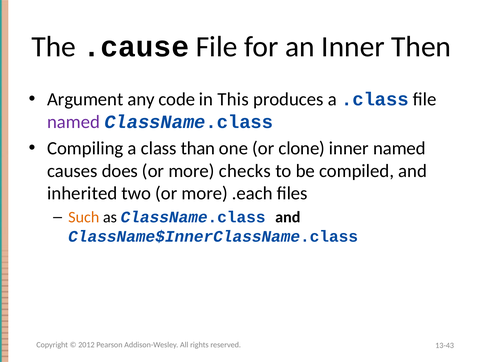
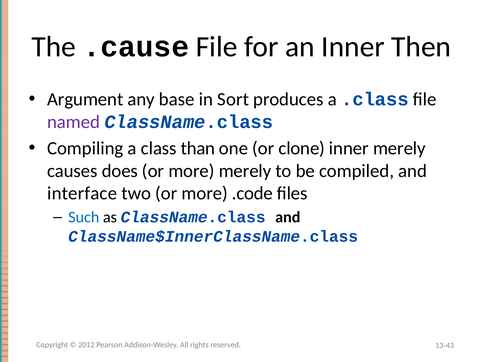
code: code -> base
This: This -> Sort
inner named: named -> merely
more checks: checks -> merely
inherited: inherited -> interface
.each: .each -> .code
Such colour: orange -> blue
